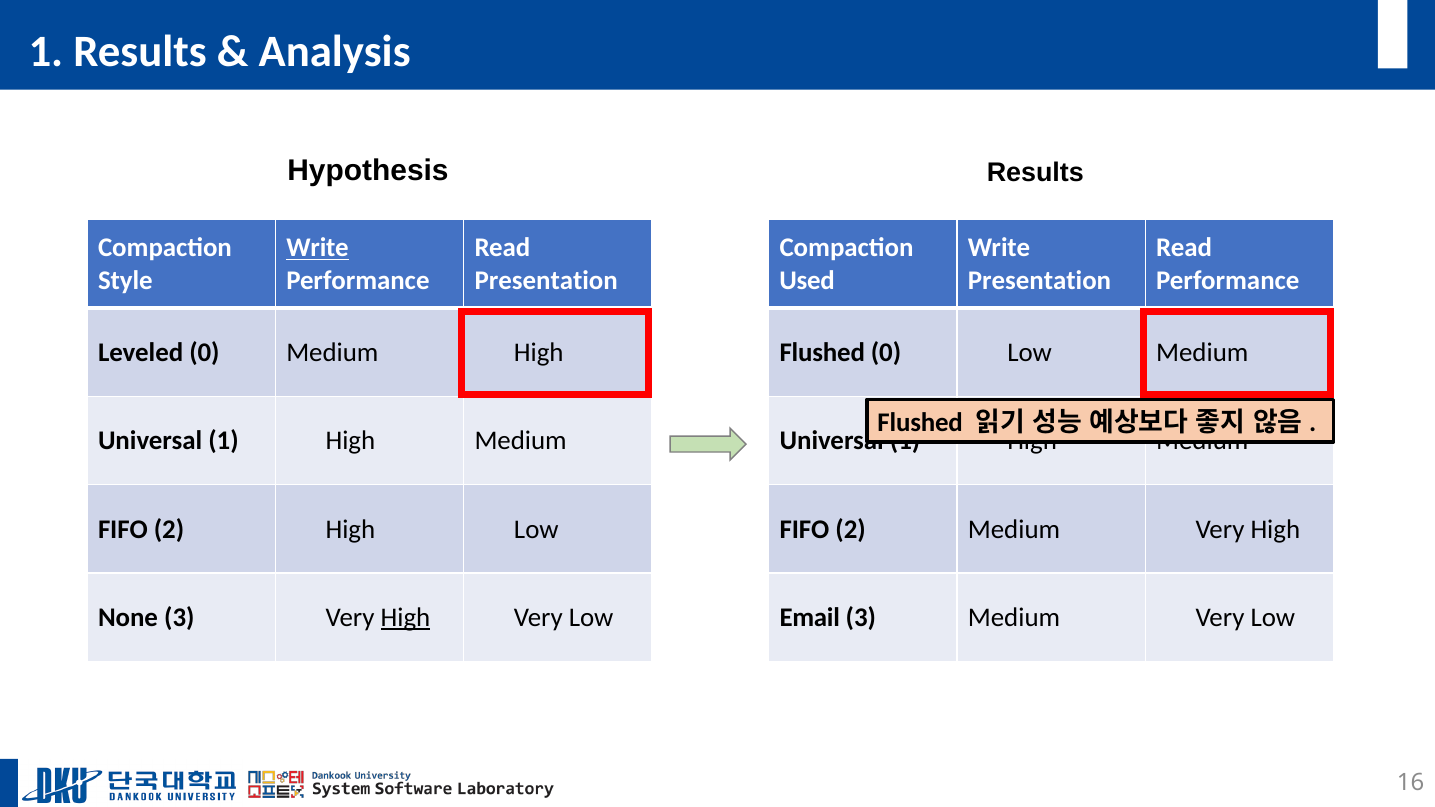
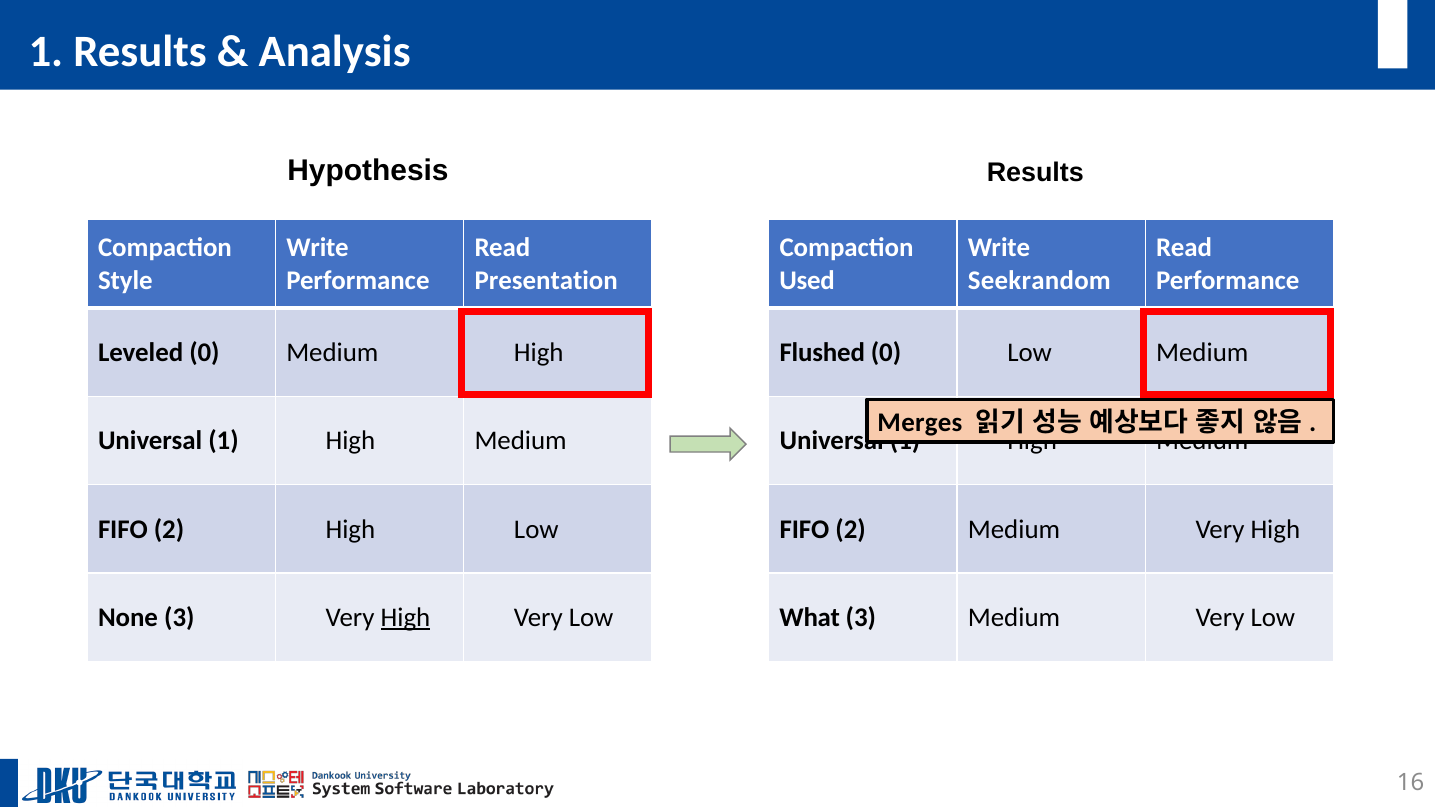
Write at (318, 248) underline: present -> none
Presentation at (1039, 281): Presentation -> Seekrandom
Flushed at (920, 423): Flushed -> Merges
Email: Email -> What
